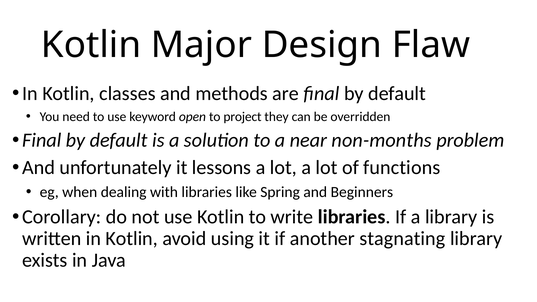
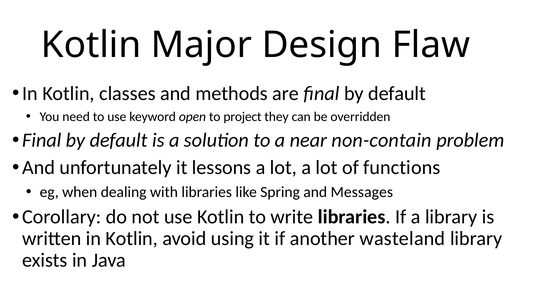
non-months: non-months -> non-contain
Beginners: Beginners -> Messages
stagnating: stagnating -> wasteland
